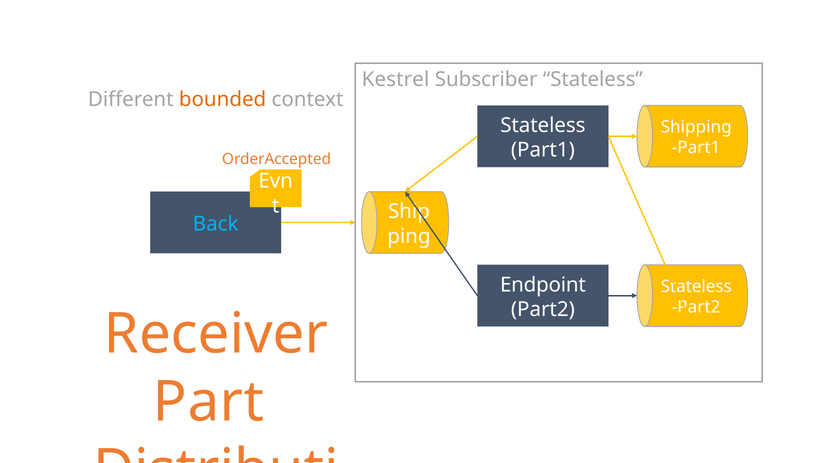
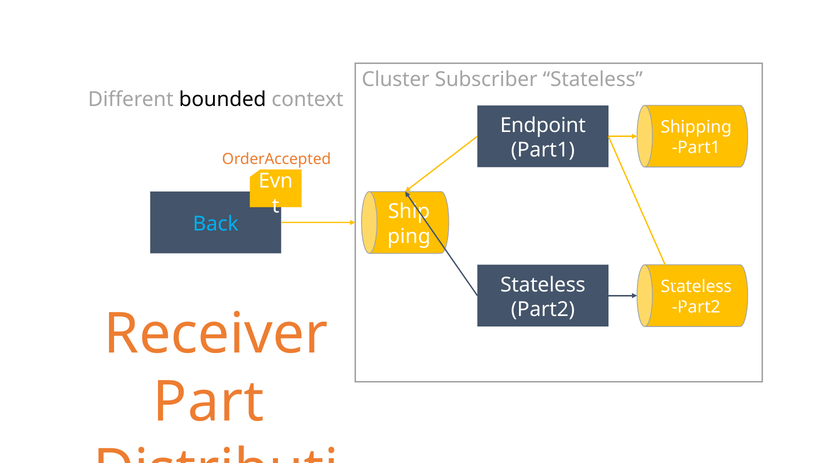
Kestrel: Kestrel -> Cluster
bounded colour: orange -> black
Stateless at (543, 125): Stateless -> Endpoint
Endpoint at (543, 284): Endpoint -> Stateless
